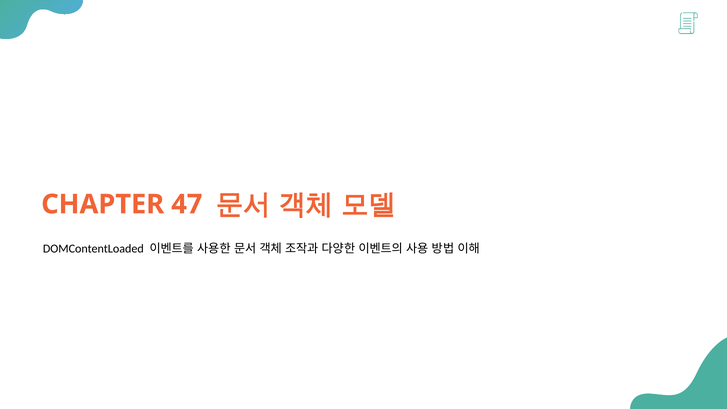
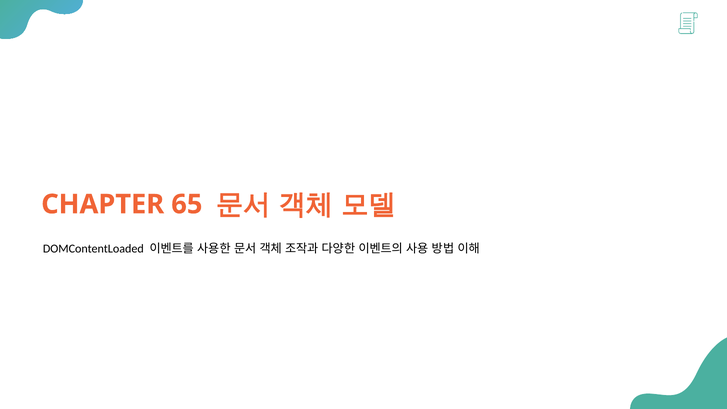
47: 47 -> 65
